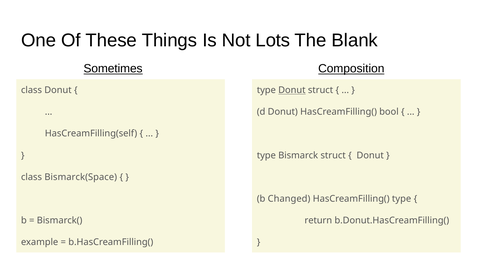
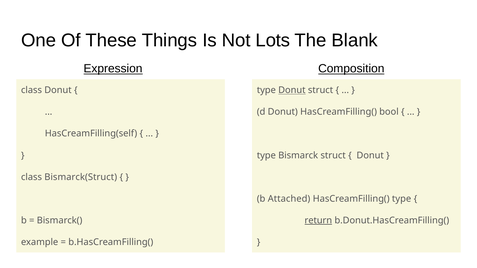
Sometimes: Sometimes -> Expression
Bismarck(Space: Bismarck(Space -> Bismarck(Struct
Changed: Changed -> Attached
return underline: none -> present
